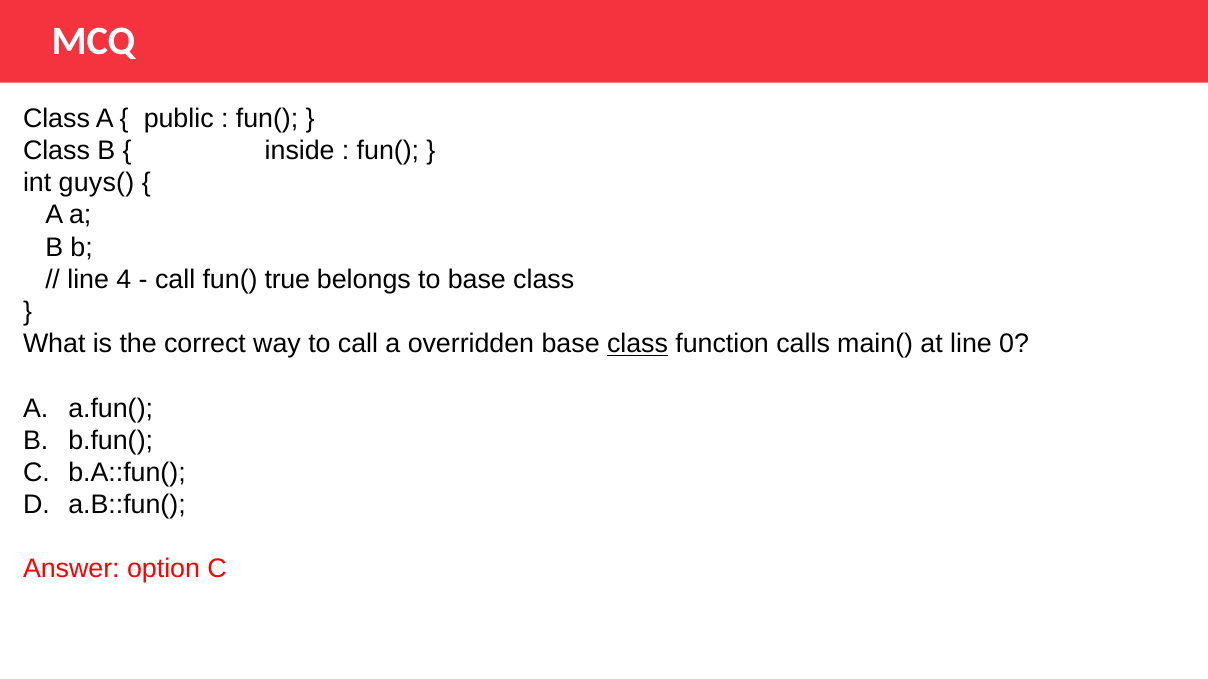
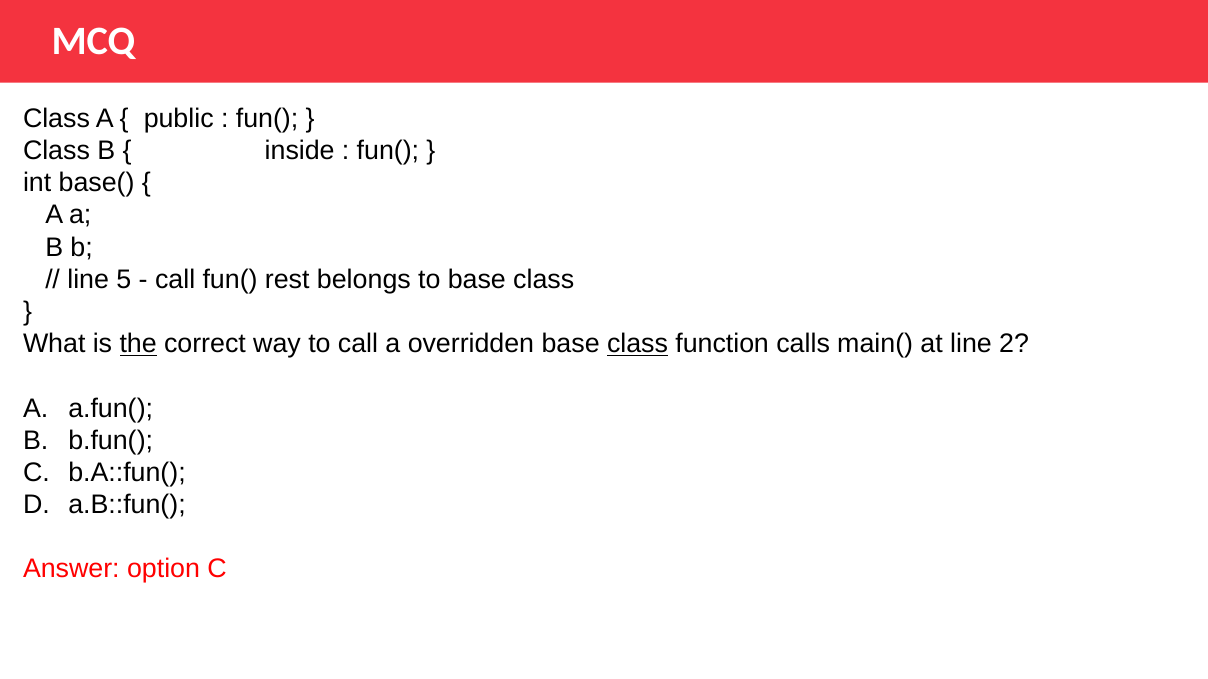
guys(: guys( -> base(
4: 4 -> 5
true: true -> rest
the underline: none -> present
0: 0 -> 2
